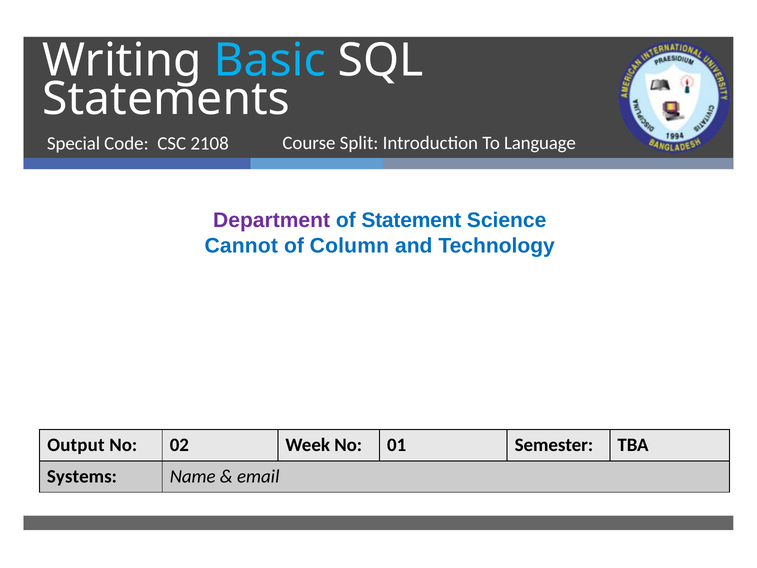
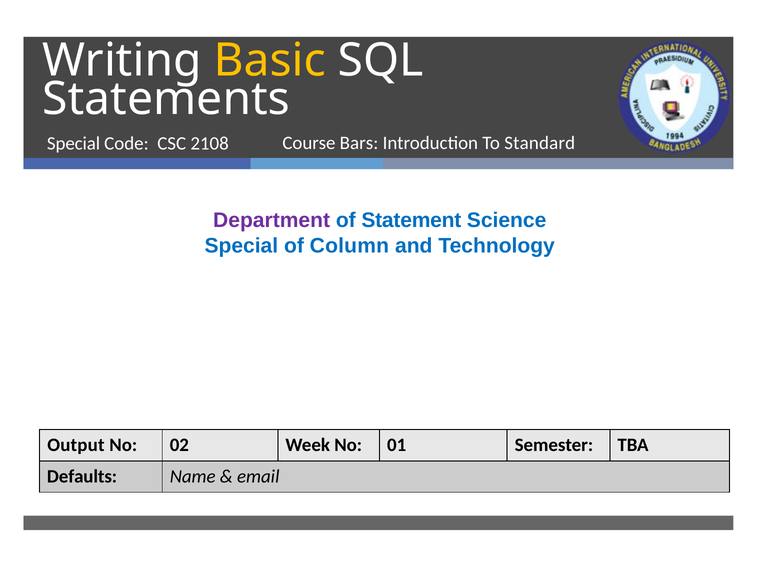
Basic colour: light blue -> yellow
Split: Split -> Bars
Language: Language -> Standard
Cannot at (241, 246): Cannot -> Special
Systems: Systems -> Defaults
